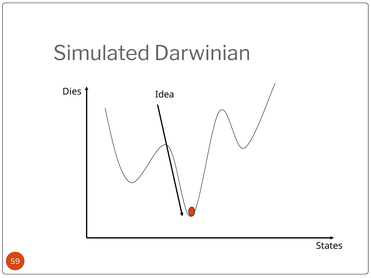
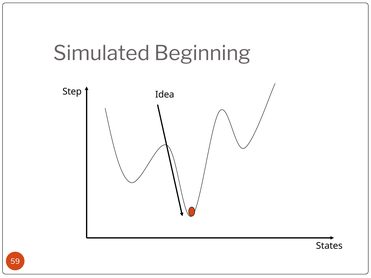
Darwinian: Darwinian -> Beginning
Dies: Dies -> Step
